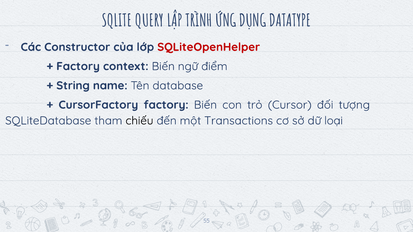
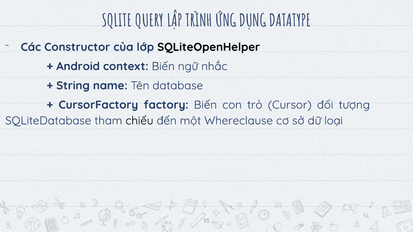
SQLiteOpenHelper colour: red -> black
Factory at (78, 66): Factory -> Android
điểm: điểm -> nhắc
Transactions: Transactions -> Whereclause
